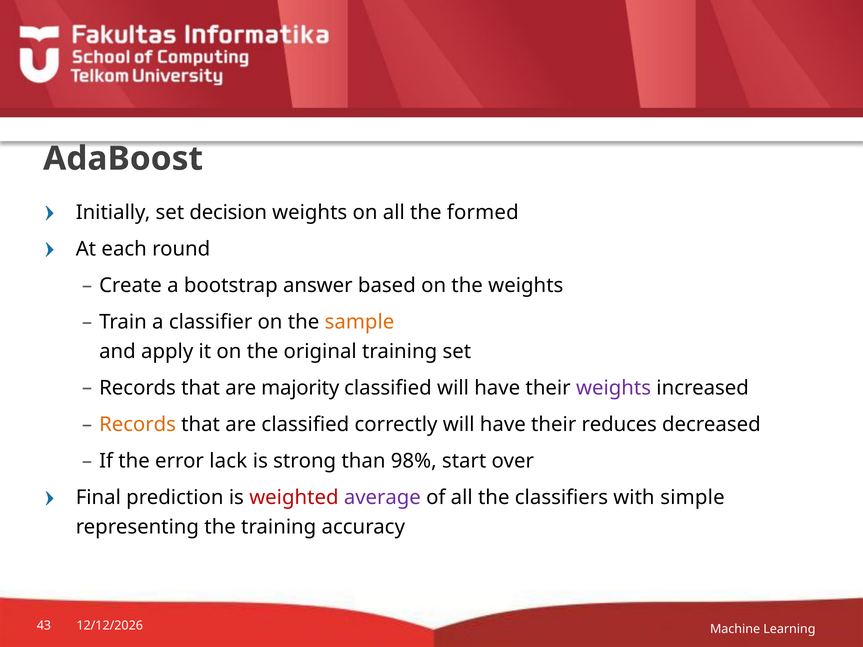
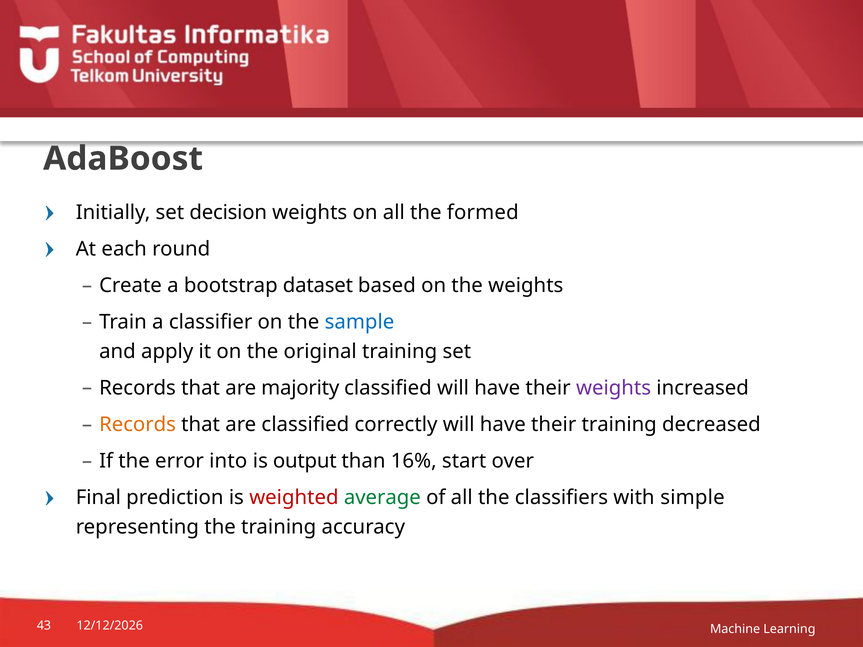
answer: answer -> dataset
sample colour: orange -> blue
their reduces: reduces -> training
lack: lack -> into
strong: strong -> output
98%: 98% -> 16%
average colour: purple -> green
